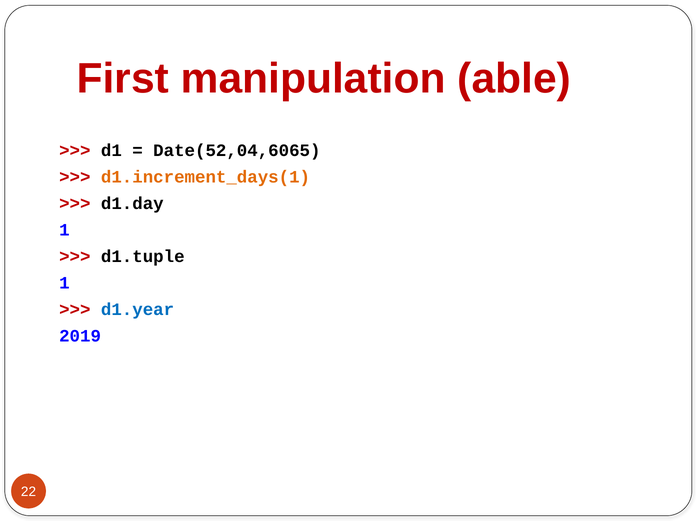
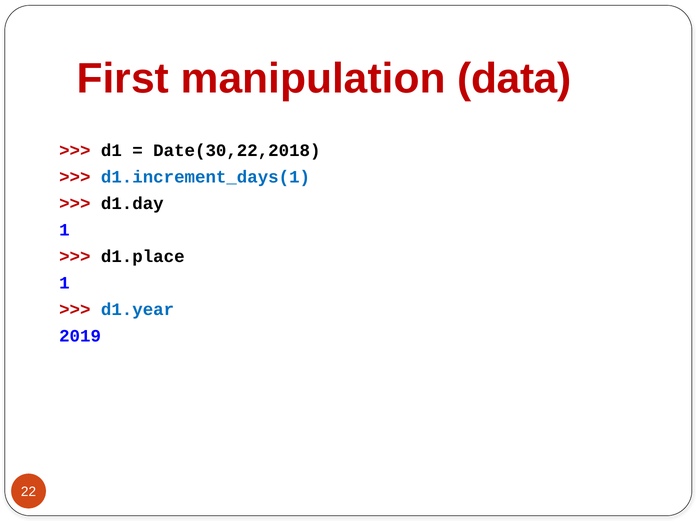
able: able -> data
Date(52,04,6065: Date(52,04,6065 -> Date(30,22,2018
d1.increment_days(1 colour: orange -> blue
d1.tuple: d1.tuple -> d1.place
